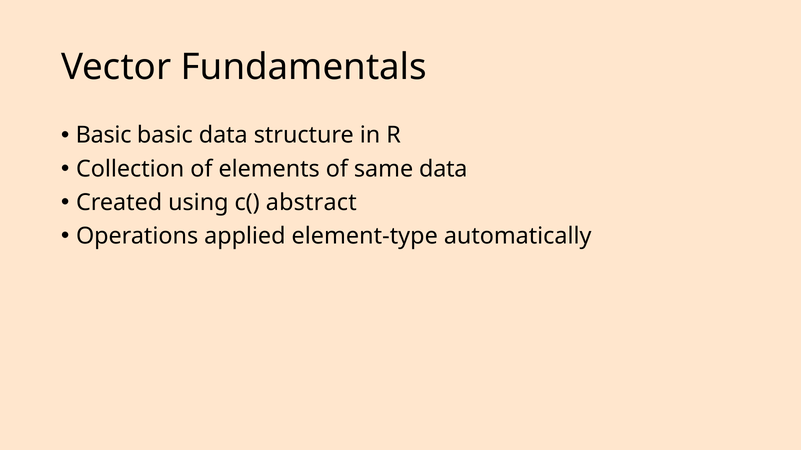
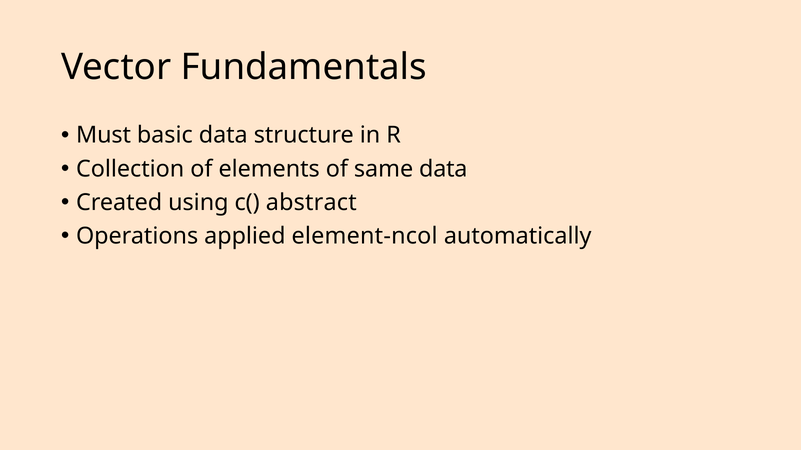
Basic at (104, 135): Basic -> Must
element-type: element-type -> element-ncol
